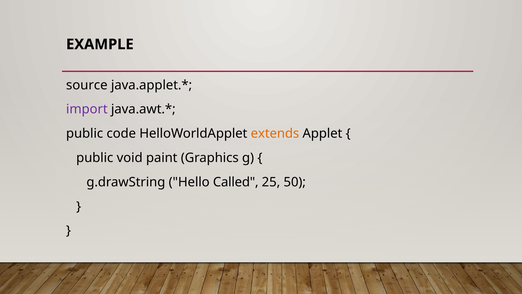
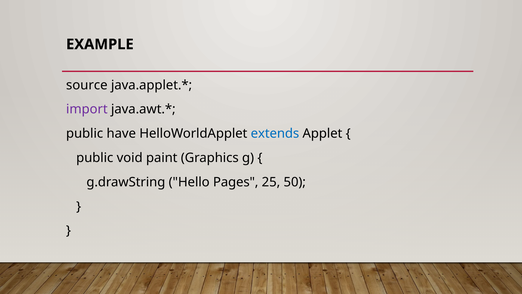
code: code -> have
extends colour: orange -> blue
Called: Called -> Pages
